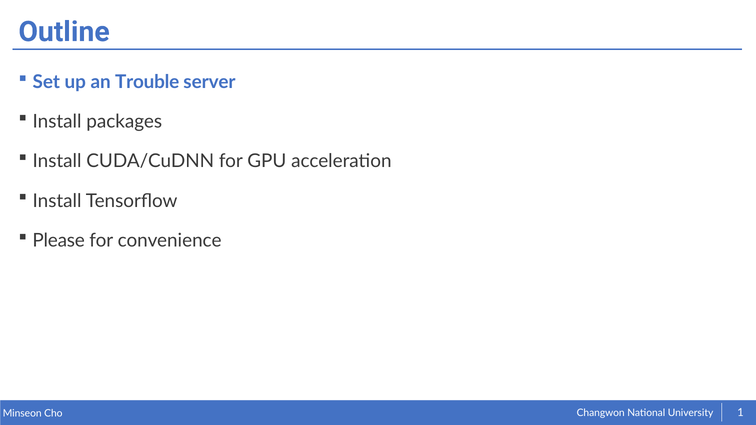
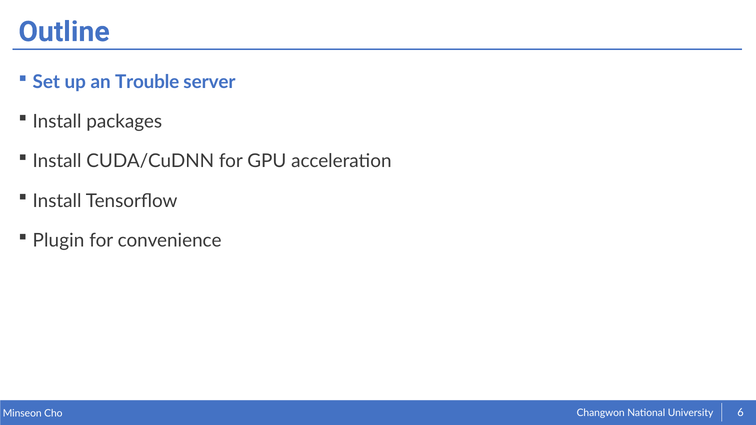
Please: Please -> Plugin
1: 1 -> 6
